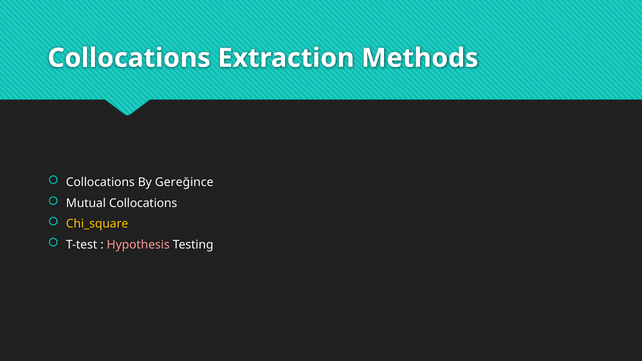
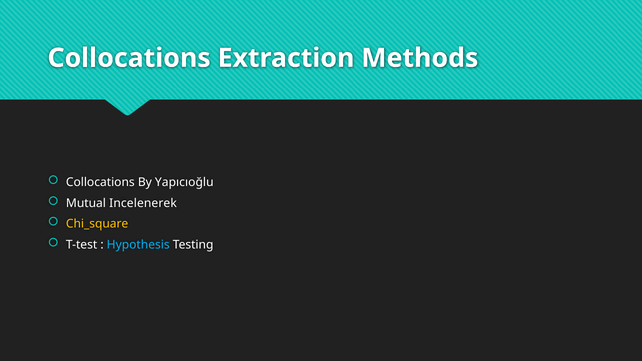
Gereğince: Gereğince -> Yapıcıoğlu
Mutual Collocations: Collocations -> Incelenerek
Hypothesis colour: pink -> light blue
